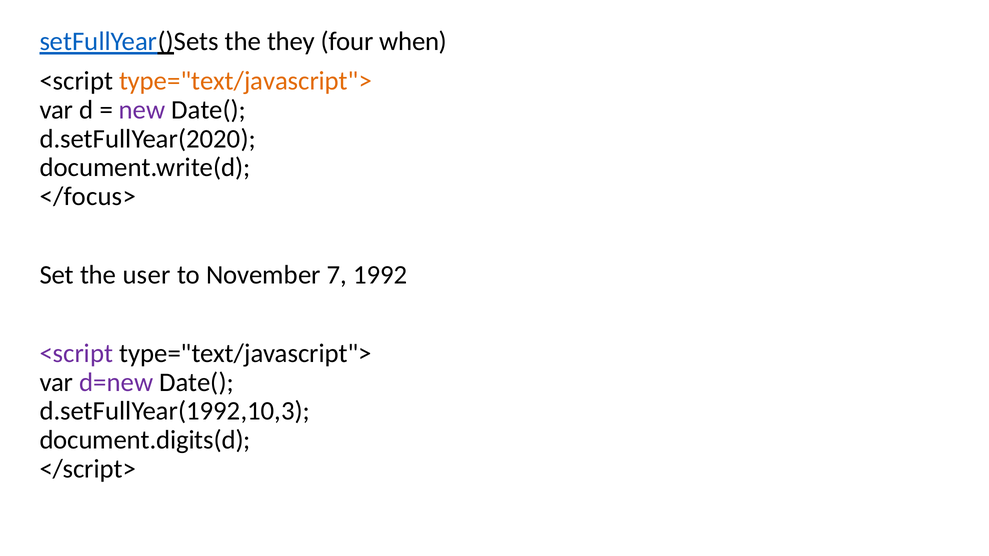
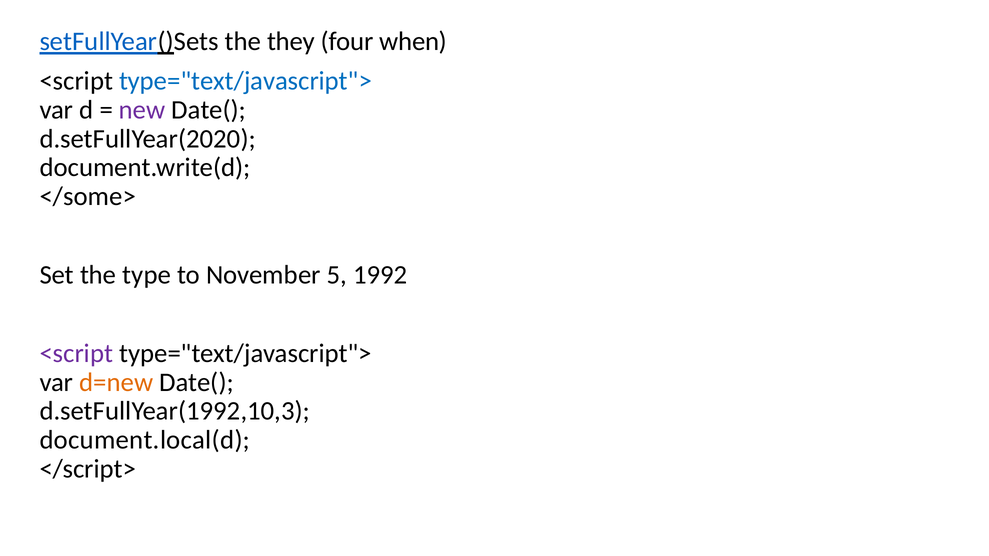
type="text/javascript"> at (245, 81) colour: orange -> blue
</focus>: </focus> -> </some>
user: user -> type
7: 7 -> 5
d=new colour: purple -> orange
document.digits(d: document.digits(d -> document.local(d
